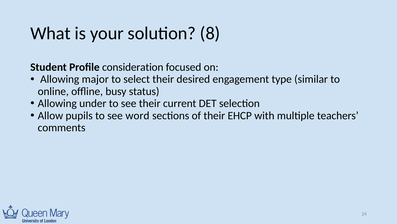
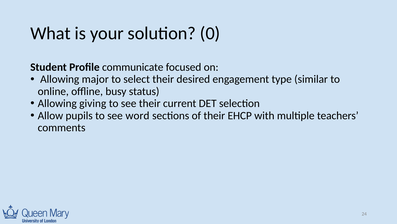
8: 8 -> 0
consideration: consideration -> communicate
under: under -> giving
